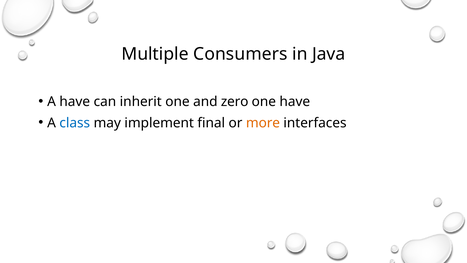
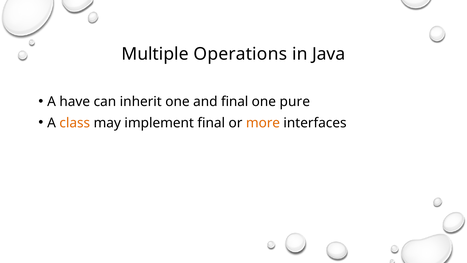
Consumers: Consumers -> Operations
and zero: zero -> final
one have: have -> pure
class colour: blue -> orange
